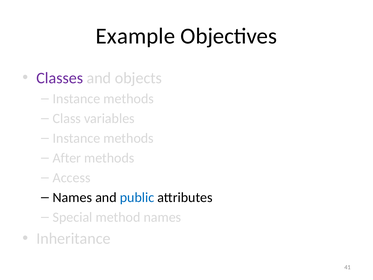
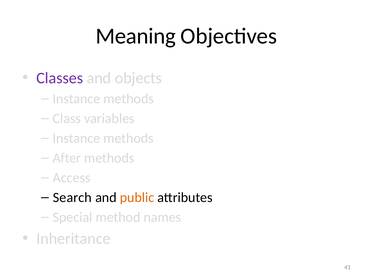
Example: Example -> Meaning
Names at (72, 197): Names -> Search
public colour: blue -> orange
